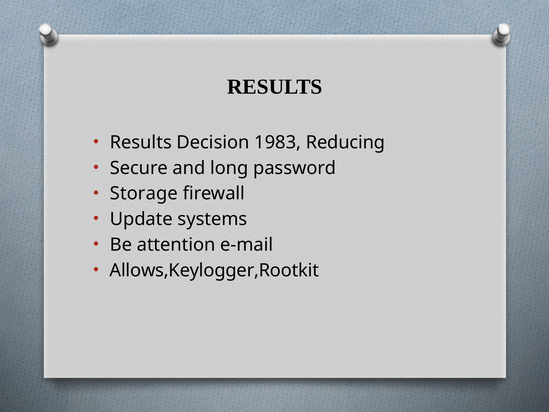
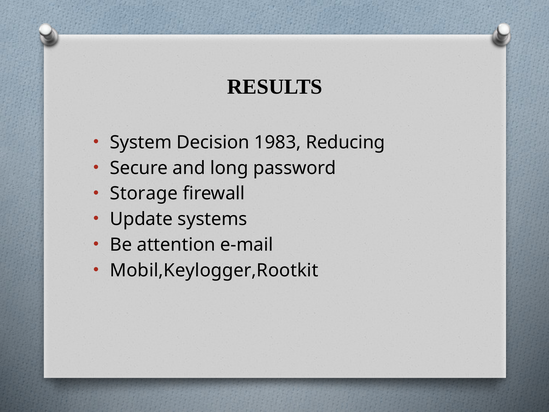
Results at (141, 142): Results -> System
Allows,Keylogger,Rootkit: Allows,Keylogger,Rootkit -> Mobil,Keylogger,Rootkit
